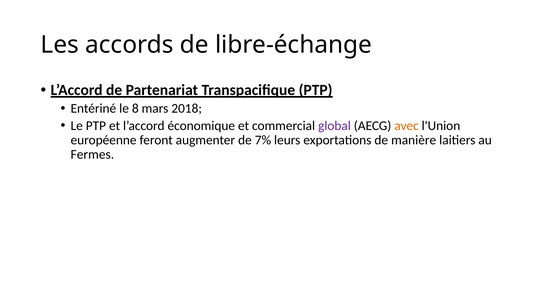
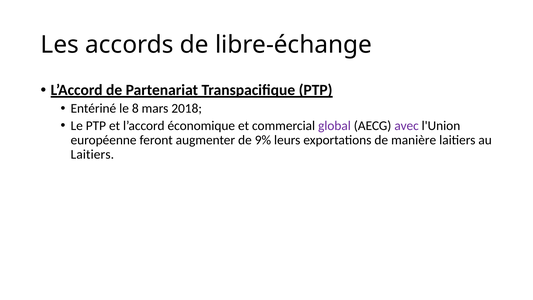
avec colour: orange -> purple
7%: 7% -> 9%
Fermes at (92, 154): Fermes -> Laitiers
